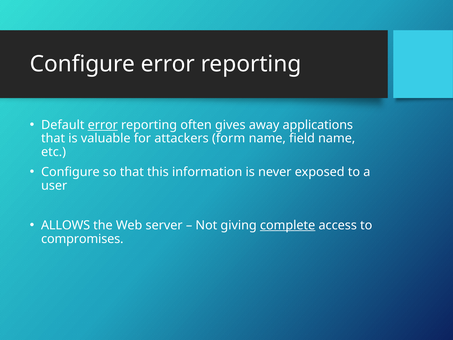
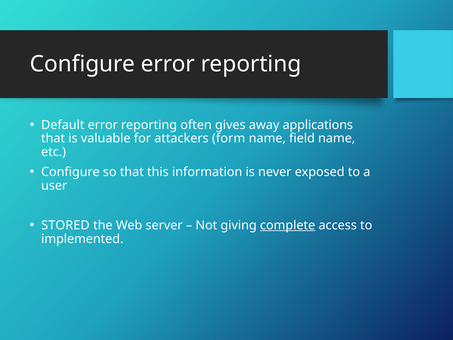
error at (103, 125) underline: present -> none
ALLOWS: ALLOWS -> STORED
compromises: compromises -> implemented
